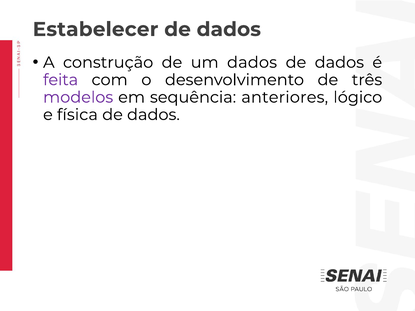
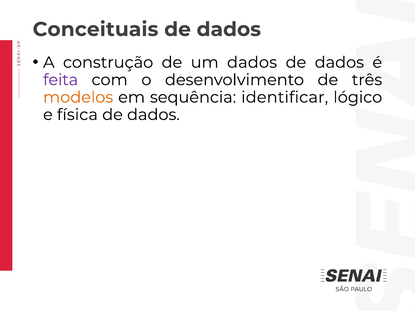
Estabelecer: Estabelecer -> Conceituais
modelos colour: purple -> orange
anteriores: anteriores -> identificar
